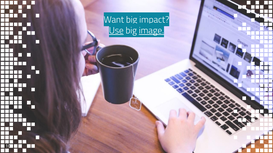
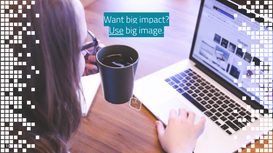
image underline: present -> none
